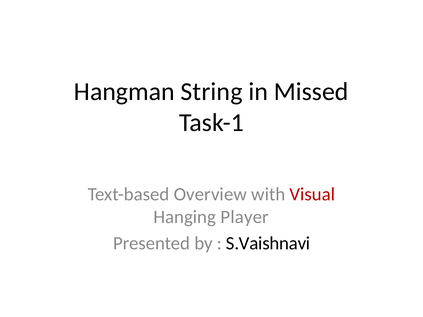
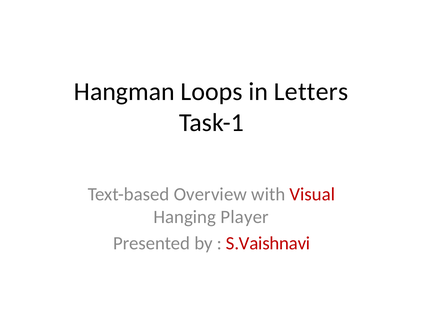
String: String -> Loops
Missed: Missed -> Letters
S.Vaishnavi colour: black -> red
